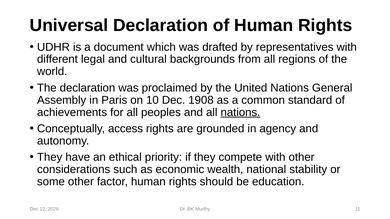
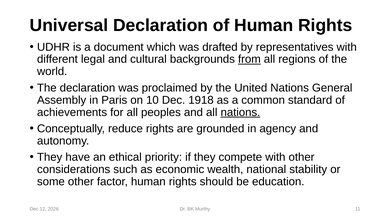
from underline: none -> present
1908: 1908 -> 1918
access: access -> reduce
